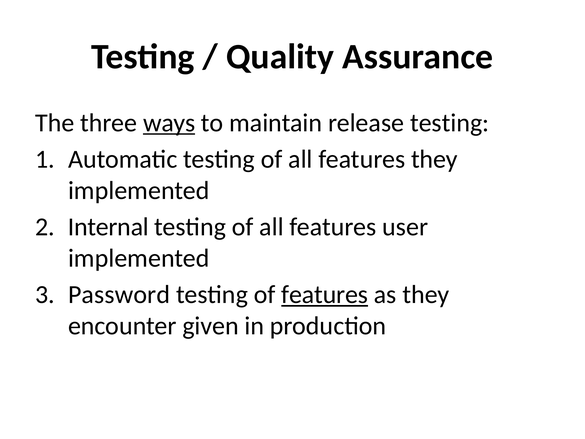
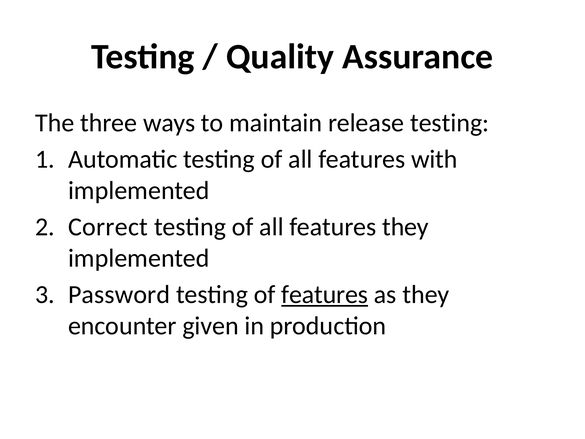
ways underline: present -> none
features they: they -> with
Internal: Internal -> Correct
features user: user -> they
